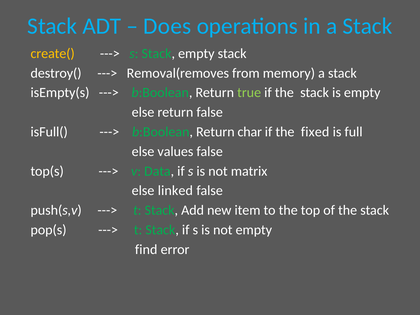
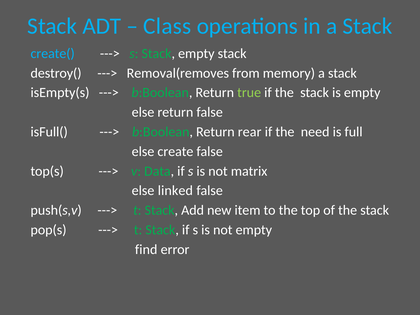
Does: Does -> Class
create( colour: yellow -> light blue
char: char -> rear
fixed: fixed -> need
values: values -> create
